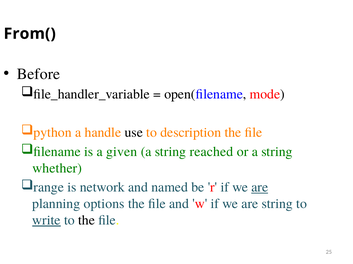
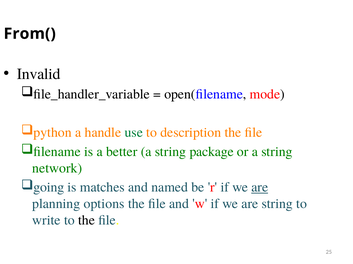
Before: Before -> Invalid
use colour: black -> green
given: given -> better
reached: reached -> package
whether: whether -> network
range: range -> going
network: network -> matches
write underline: present -> none
